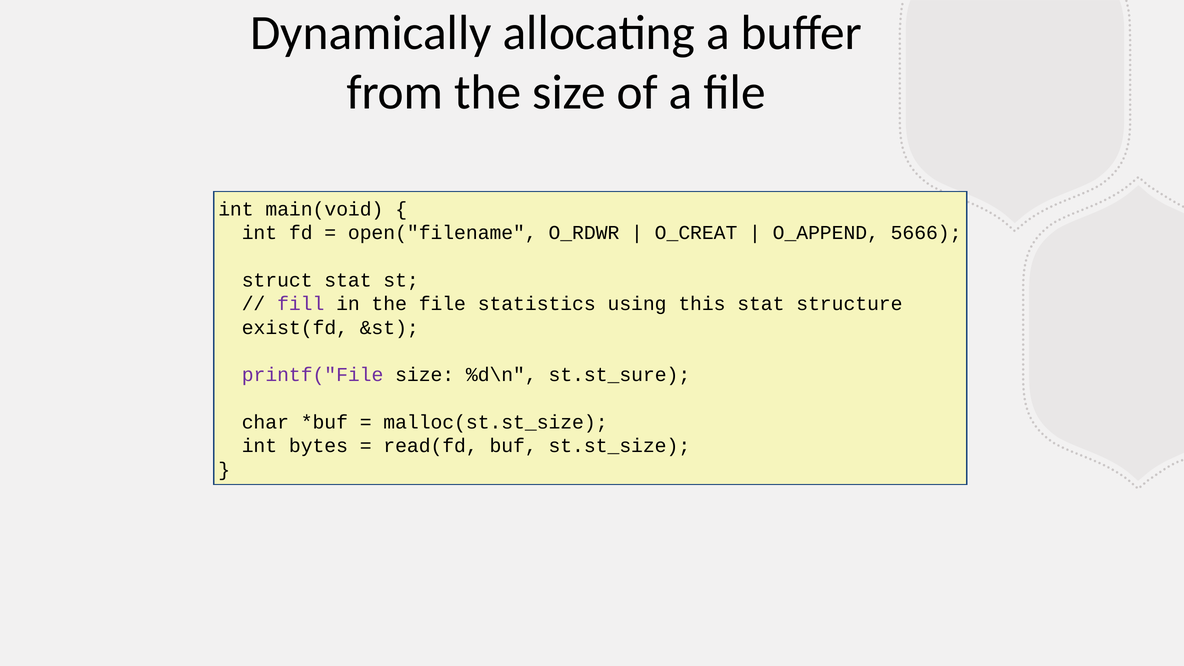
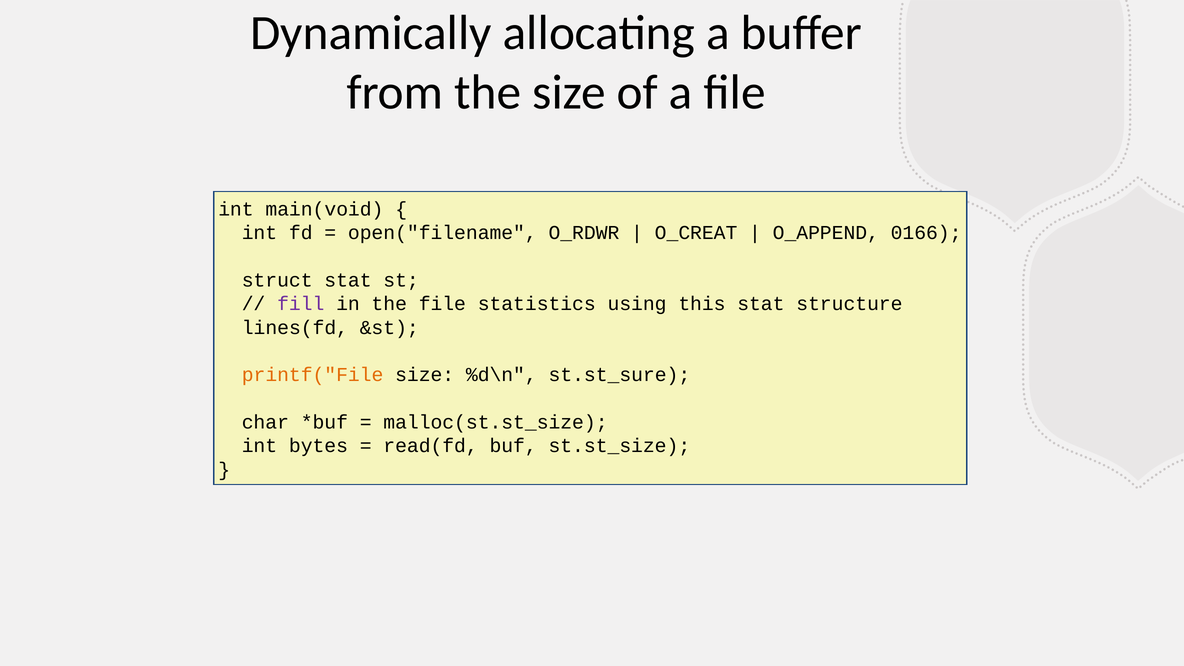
5666: 5666 -> 0166
exist(fd: exist(fd -> lines(fd
printf("File colour: purple -> orange
